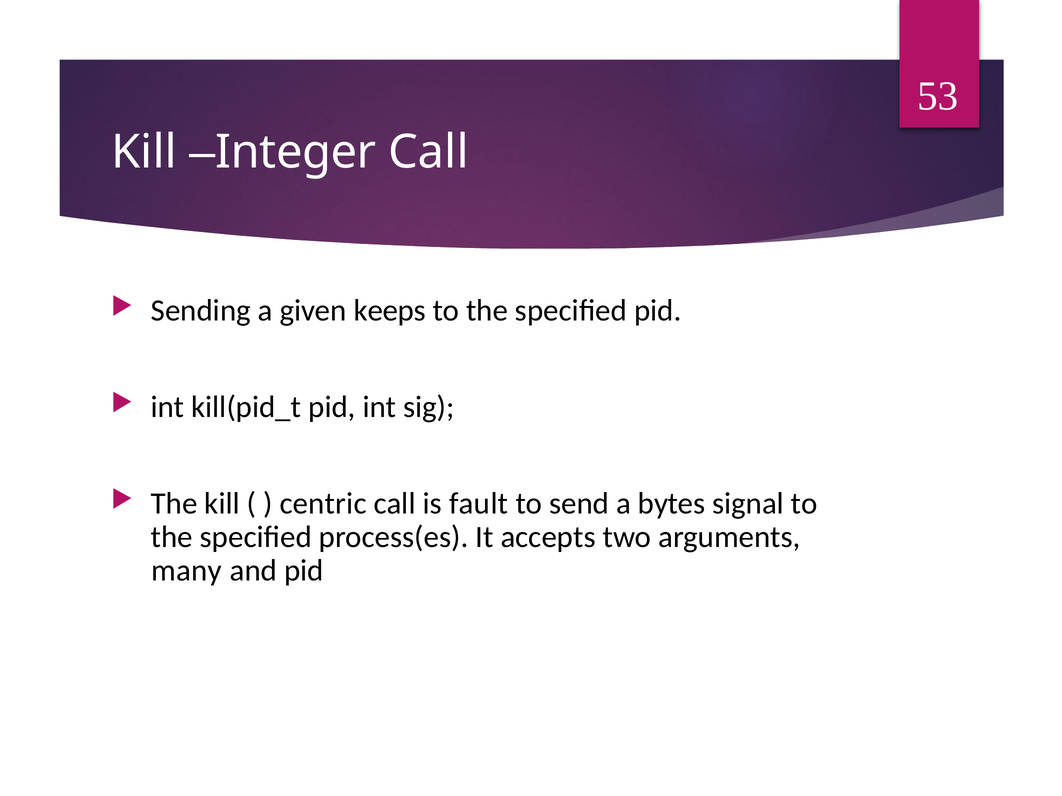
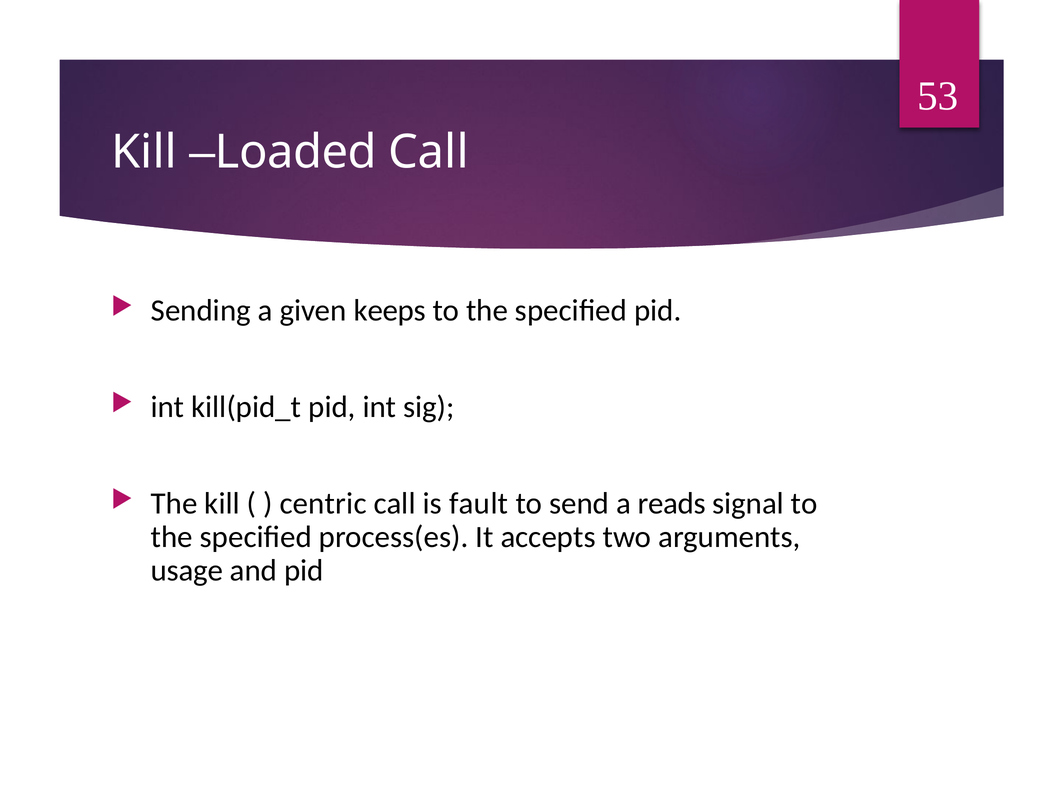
Integer: Integer -> Loaded
bytes: bytes -> reads
many: many -> usage
